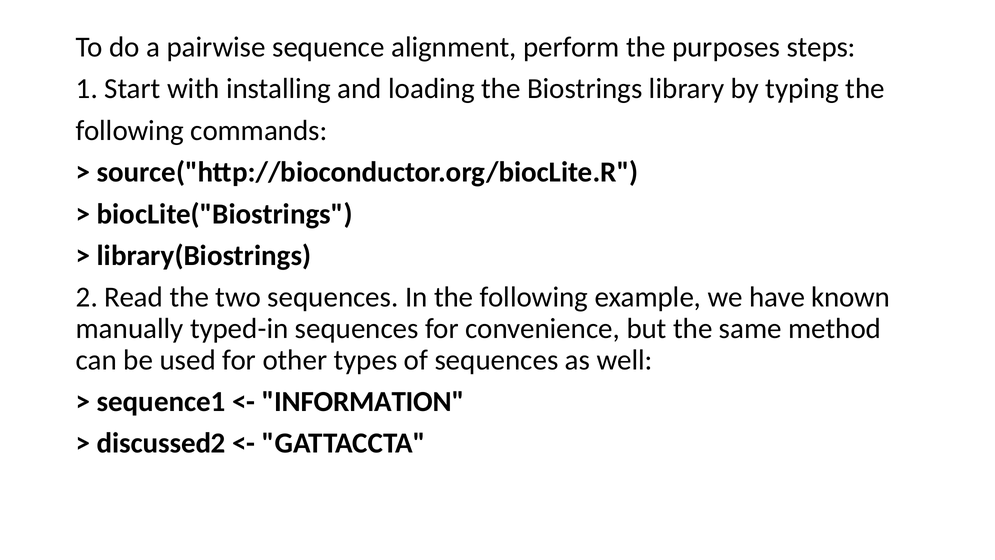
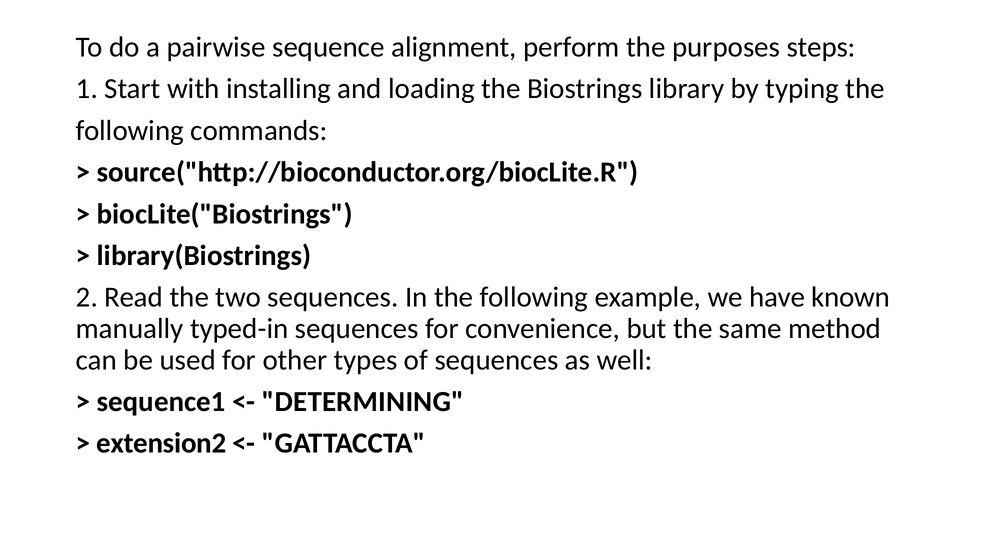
INFORMATION: INFORMATION -> DETERMINING
discussed2: discussed2 -> extension2
